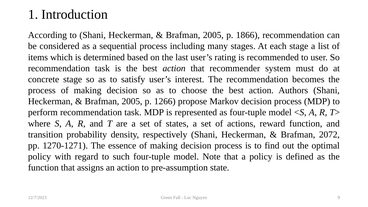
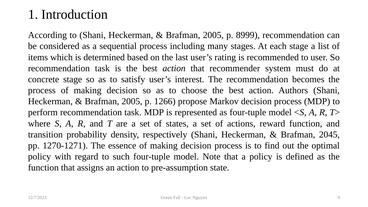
1866: 1866 -> 8999
2072: 2072 -> 2045
